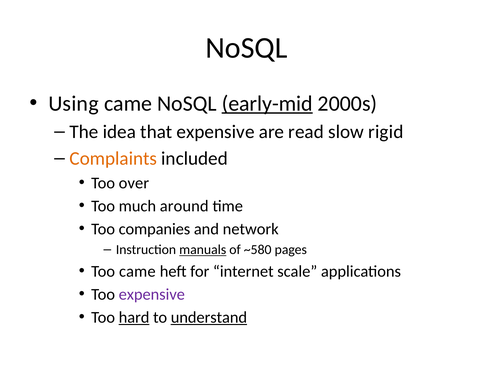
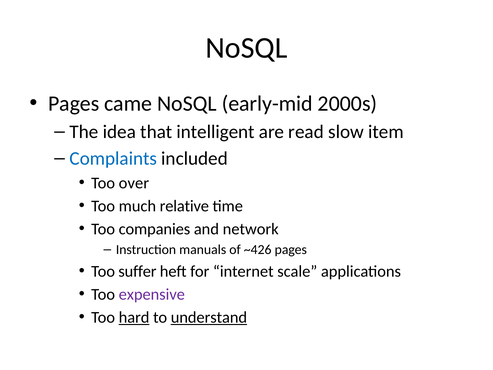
Using at (73, 103): Using -> Pages
early-mid underline: present -> none
that expensive: expensive -> intelligent
rigid: rigid -> item
Complaints colour: orange -> blue
around: around -> relative
manuals underline: present -> none
~580: ~580 -> ~426
Too came: came -> suffer
